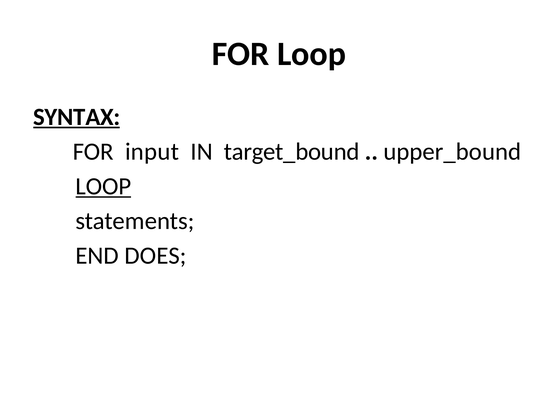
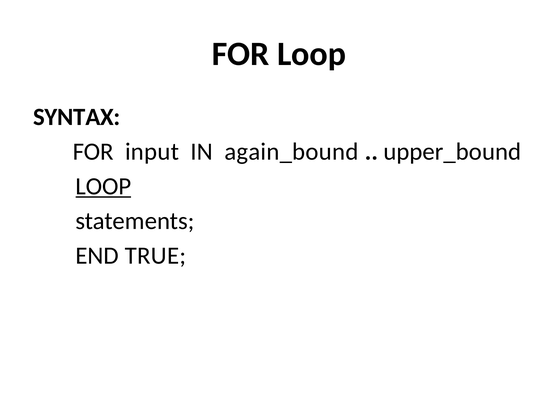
SYNTAX underline: present -> none
target_bound: target_bound -> again_bound
DOES: DOES -> TRUE
